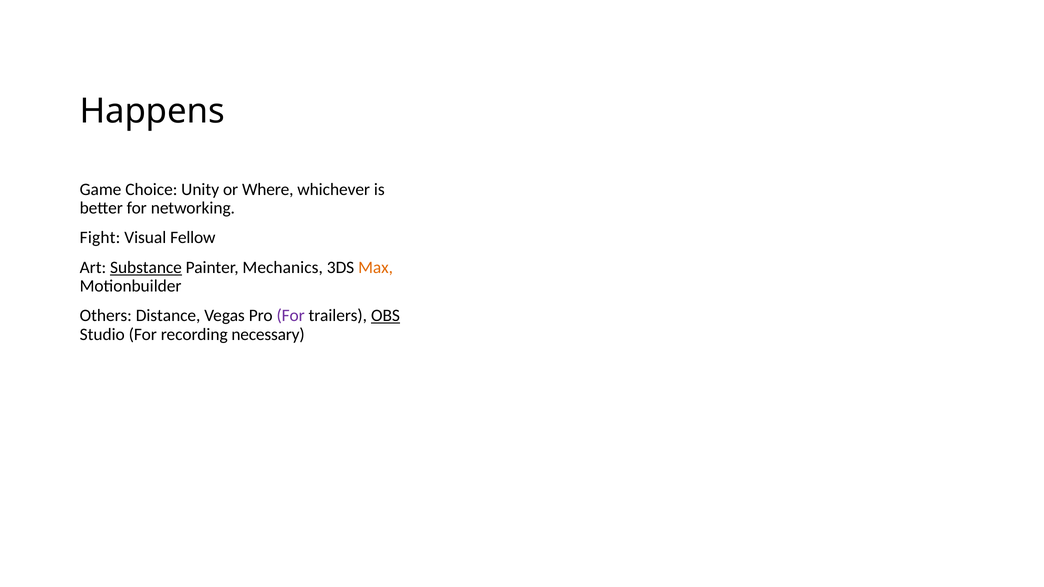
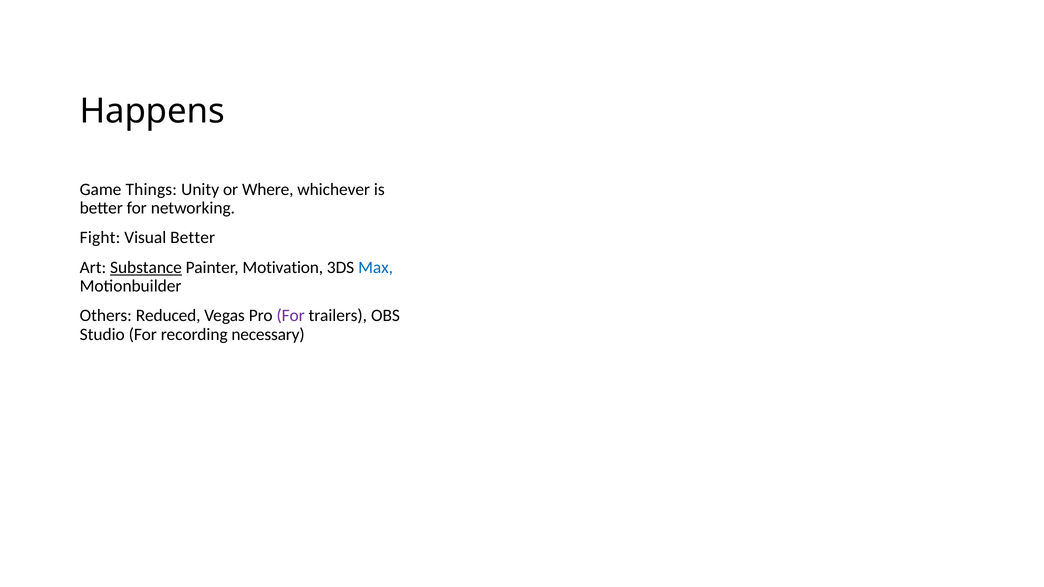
Choice: Choice -> Things
Visual Fellow: Fellow -> Better
Mechanics: Mechanics -> Motivation
Max colour: orange -> blue
Distance: Distance -> Reduced
OBS underline: present -> none
